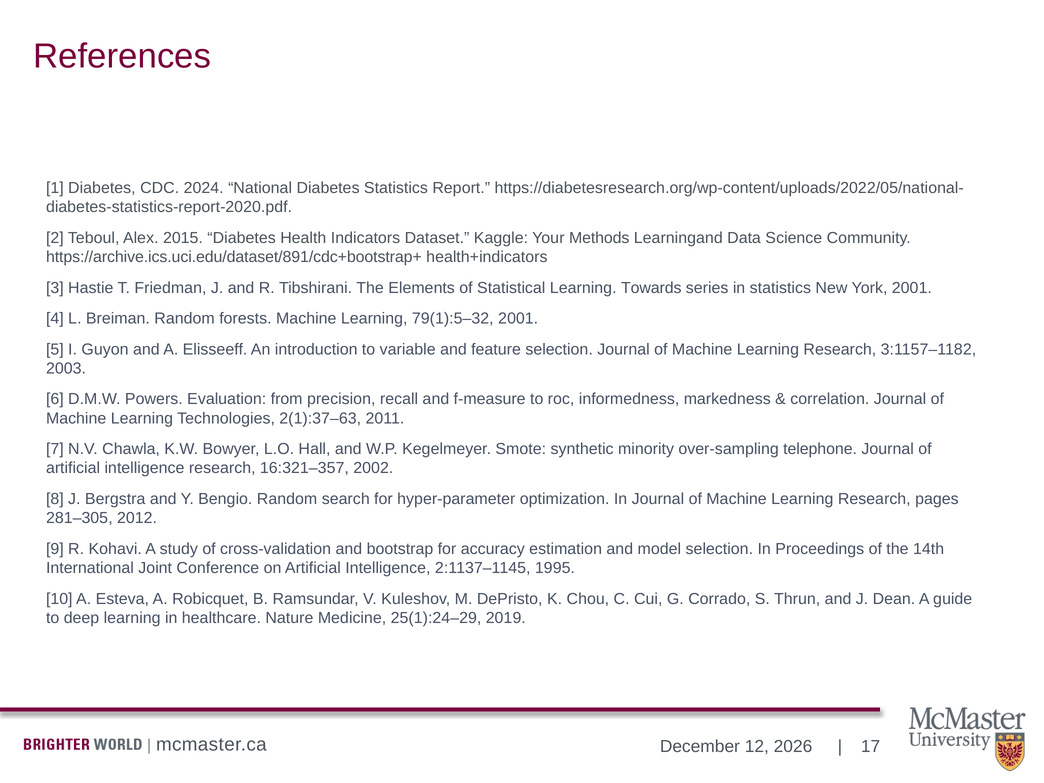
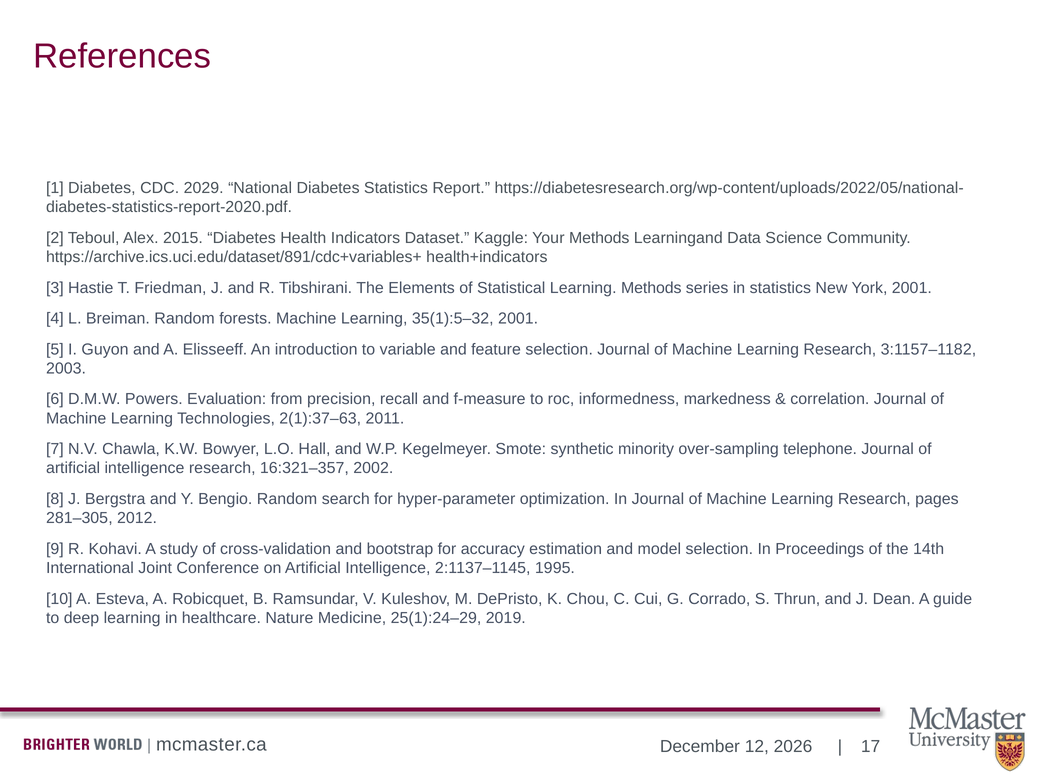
2024: 2024 -> 2029
https://archive.ics.uci.edu/dataset/891/cdc+bootstrap+: https://archive.ics.uci.edu/dataset/891/cdc+bootstrap+ -> https://archive.ics.uci.edu/dataset/891/cdc+variables+
Learning Towards: Towards -> Methods
79(1):5–32: 79(1):5–32 -> 35(1):5–32
